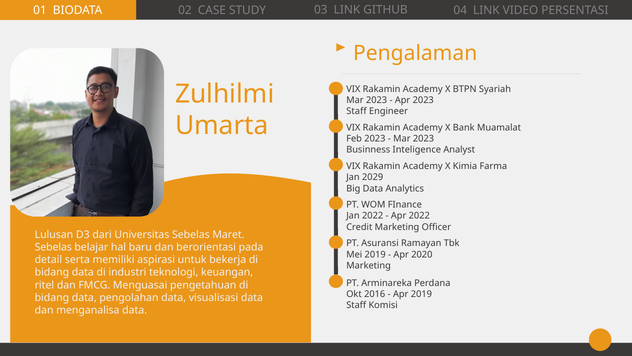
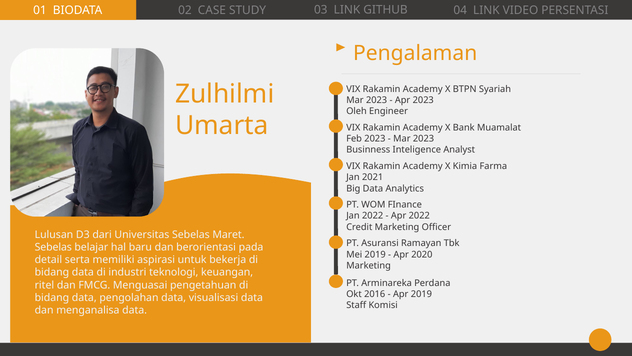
Staff at (356, 111): Staff -> Oleh
2029: 2029 -> 2021
